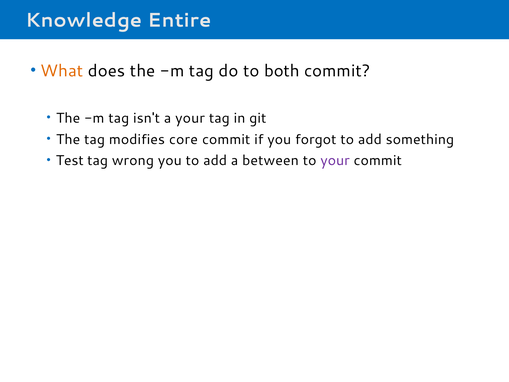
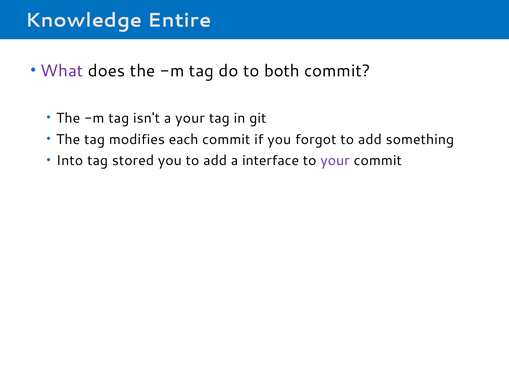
What colour: orange -> purple
core: core -> each
Test: Test -> Into
wrong: wrong -> stored
between: between -> interface
